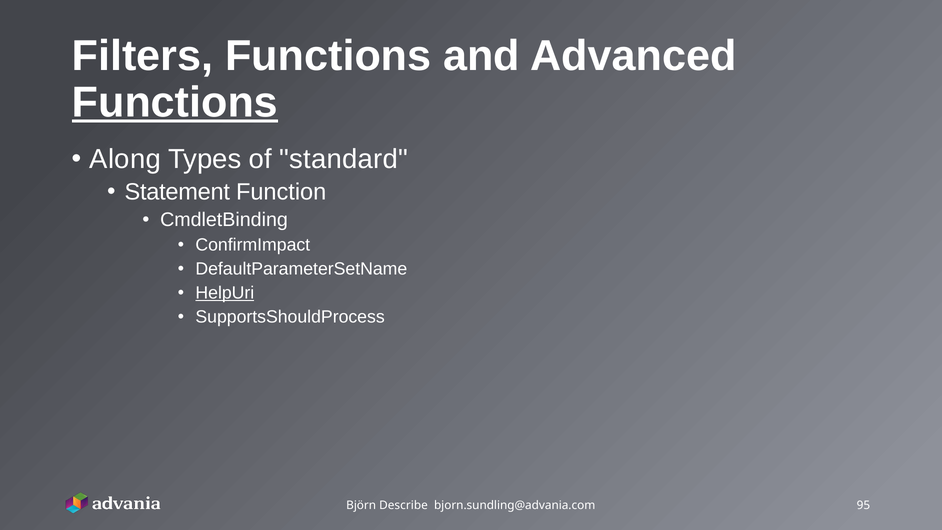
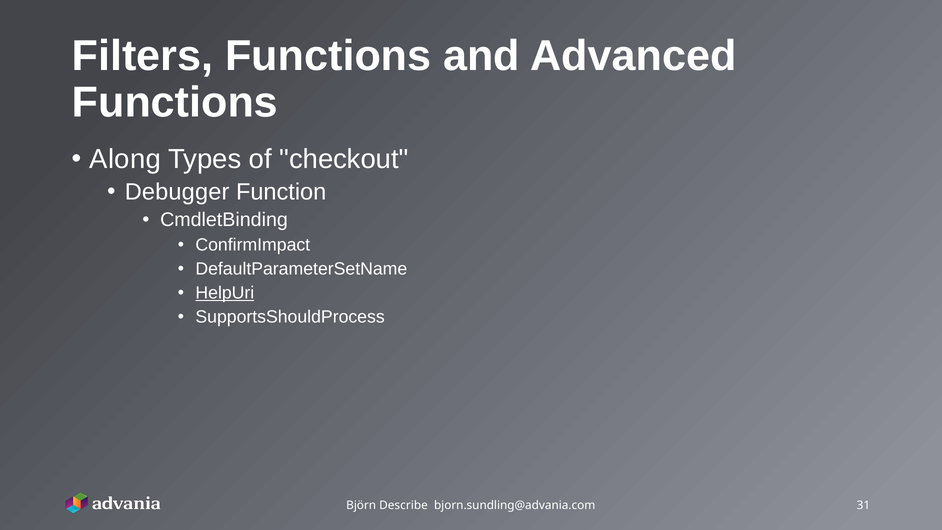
Functions at (175, 102) underline: present -> none
standard: standard -> checkout
Statement: Statement -> Debugger
95: 95 -> 31
